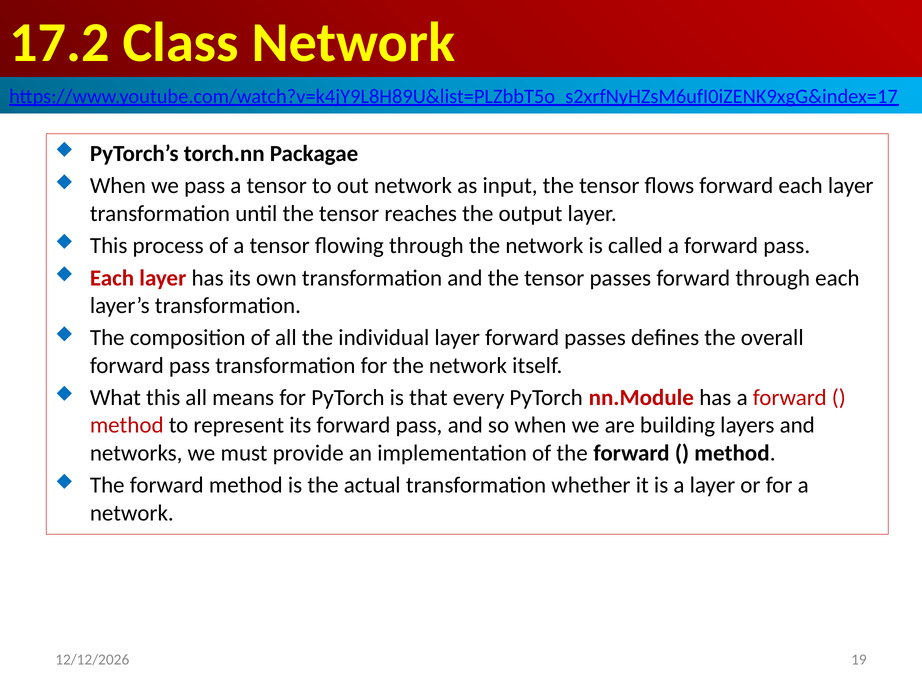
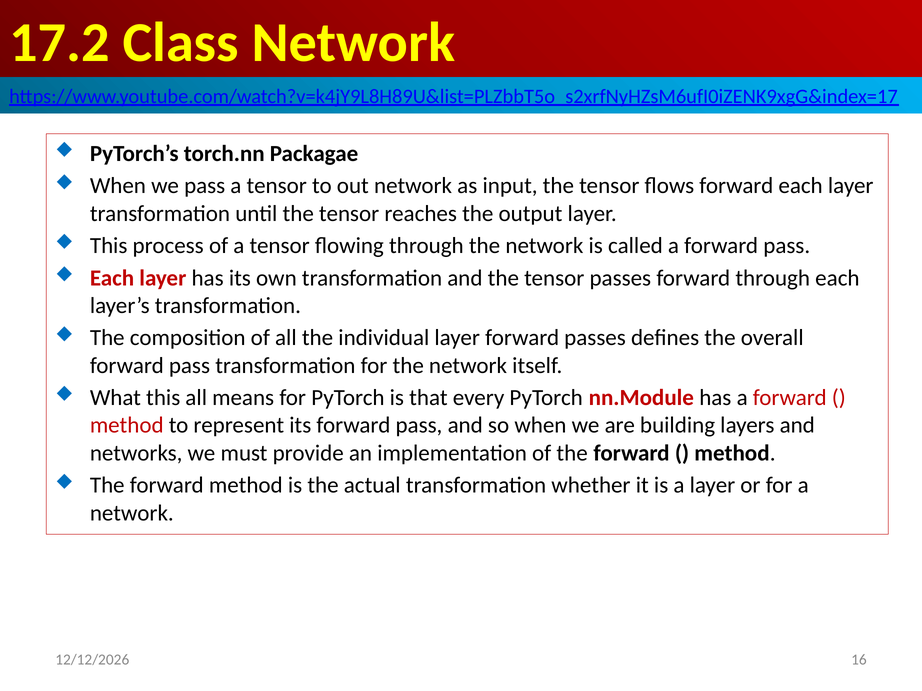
19: 19 -> 16
